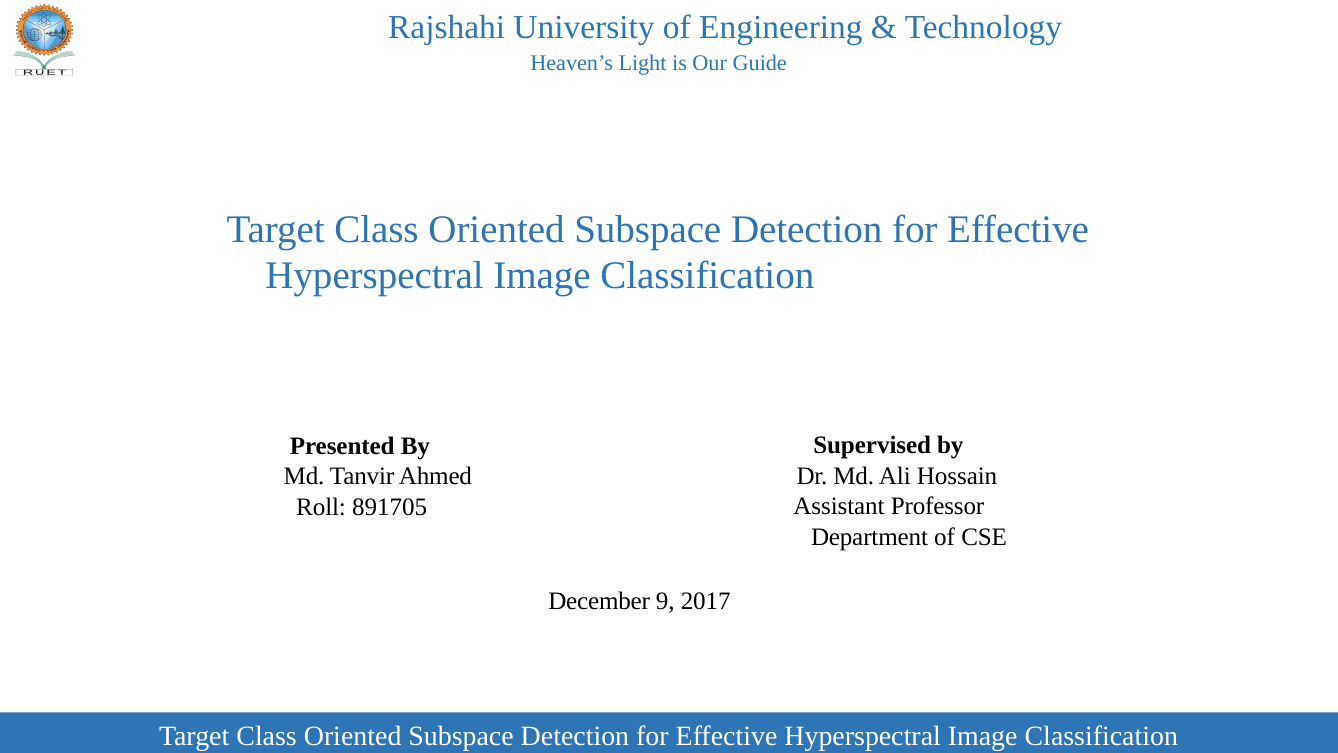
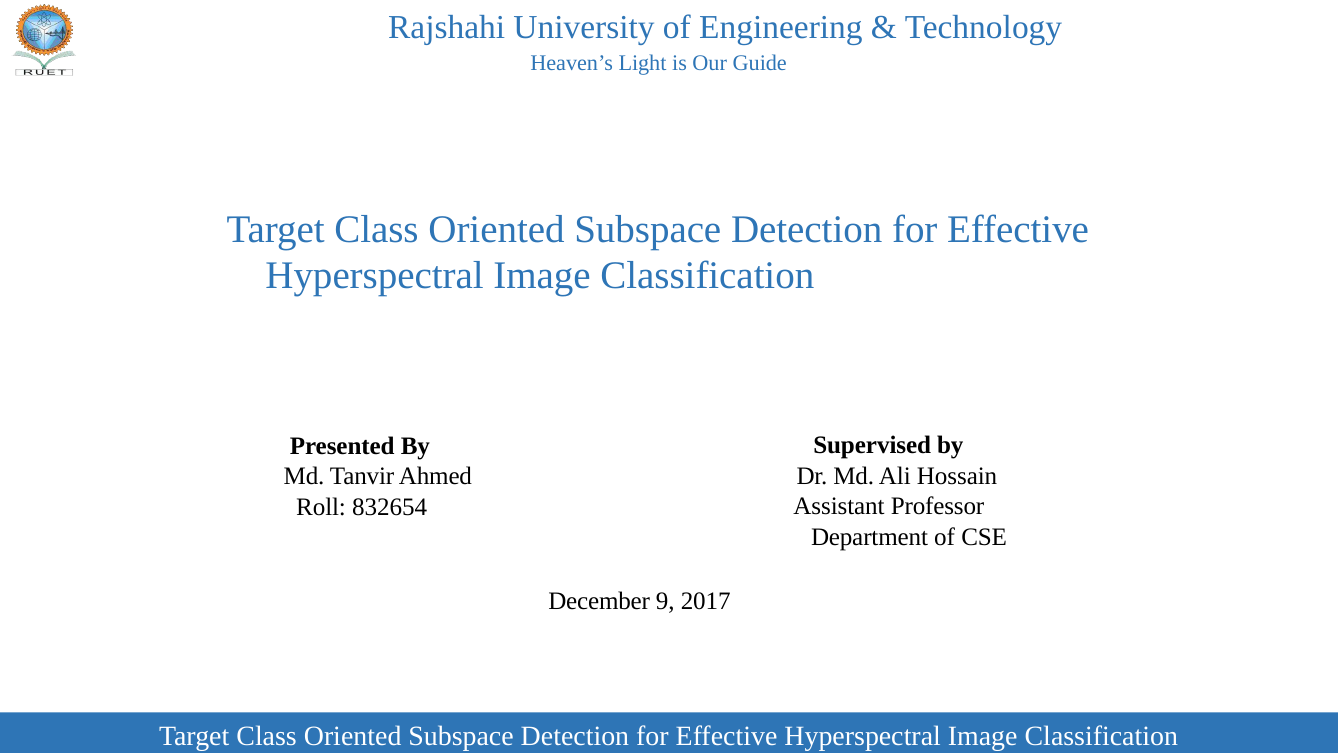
891705: 891705 -> 832654
